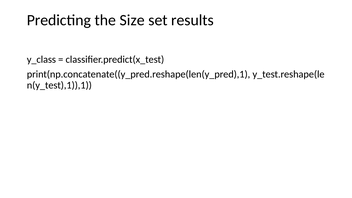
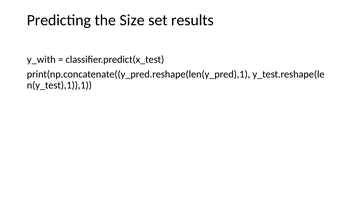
y_class: y_class -> y_with
